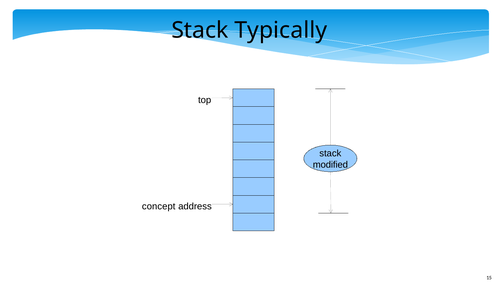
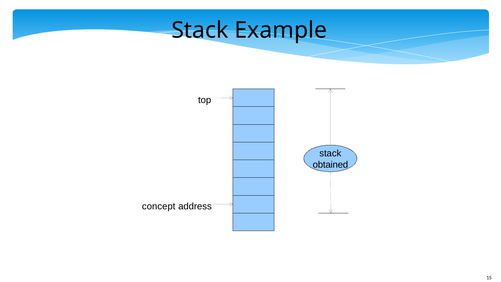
Typically: Typically -> Example
modified: modified -> obtained
